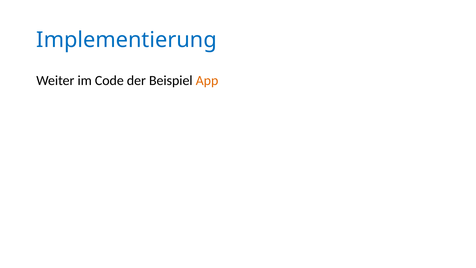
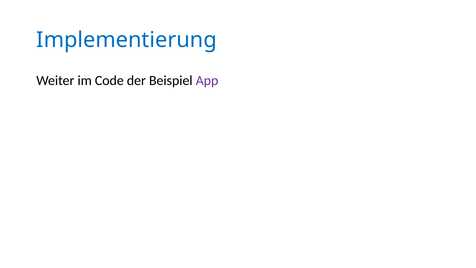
App colour: orange -> purple
